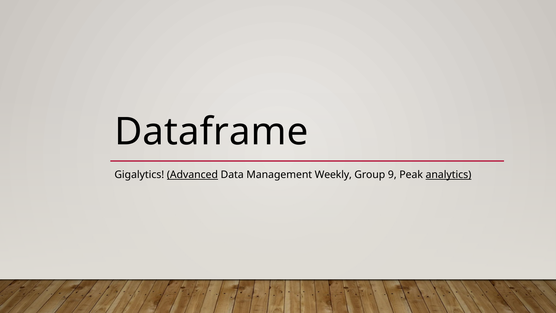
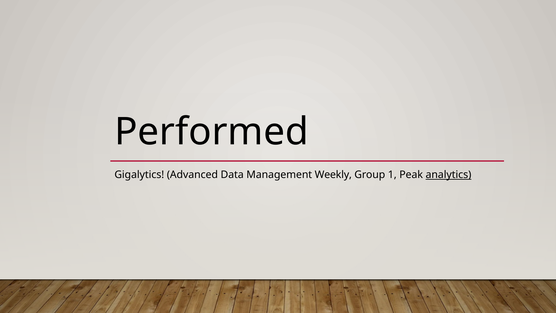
Dataframe: Dataframe -> Performed
Advanced underline: present -> none
9: 9 -> 1
